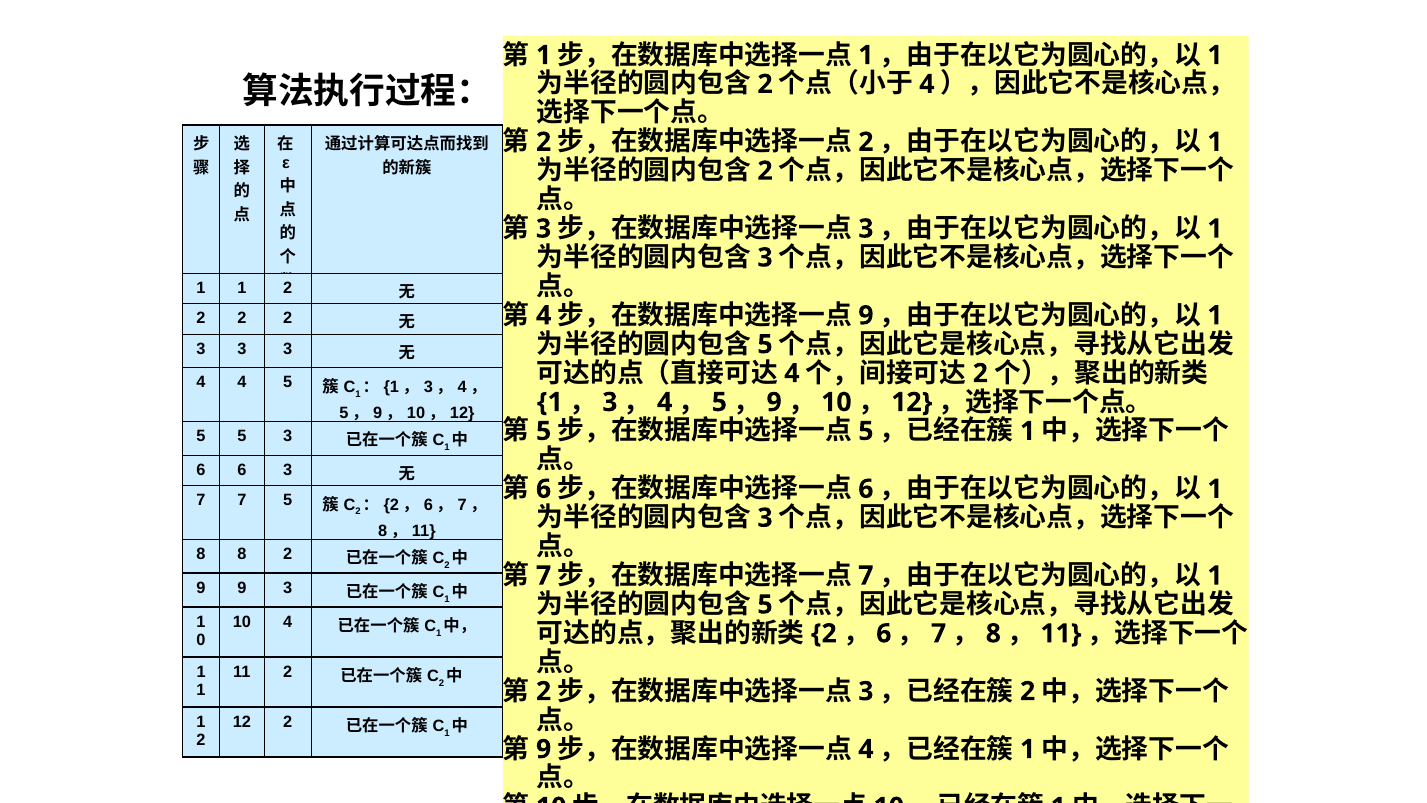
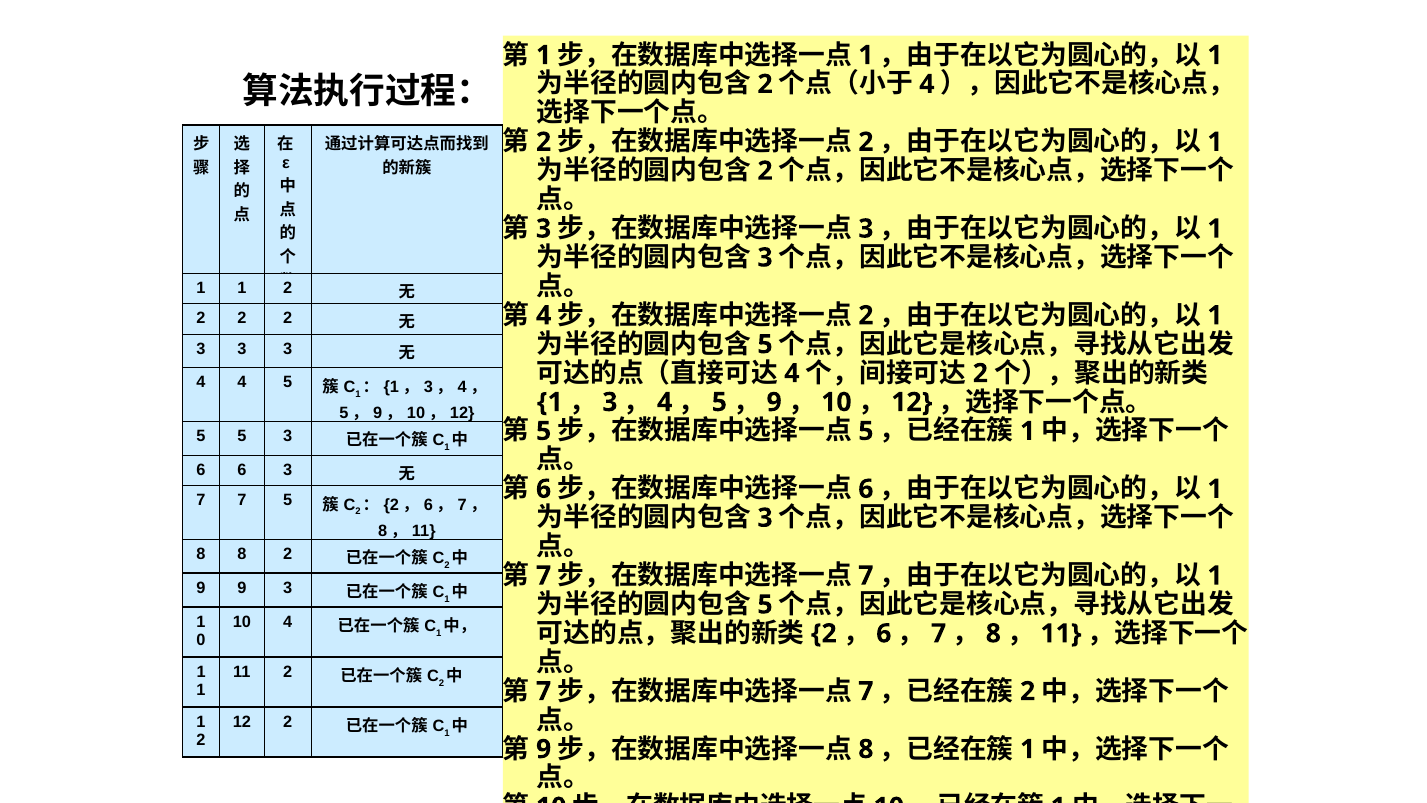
9 at (866, 315): 9 -> 2
2 at (544, 691): 2 -> 7
3 at (866, 691): 3 -> 7
4 at (866, 749): 4 -> 8
